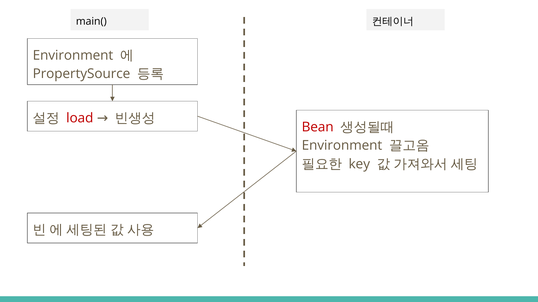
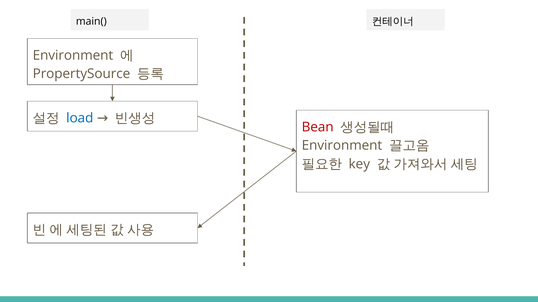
load colour: red -> blue
